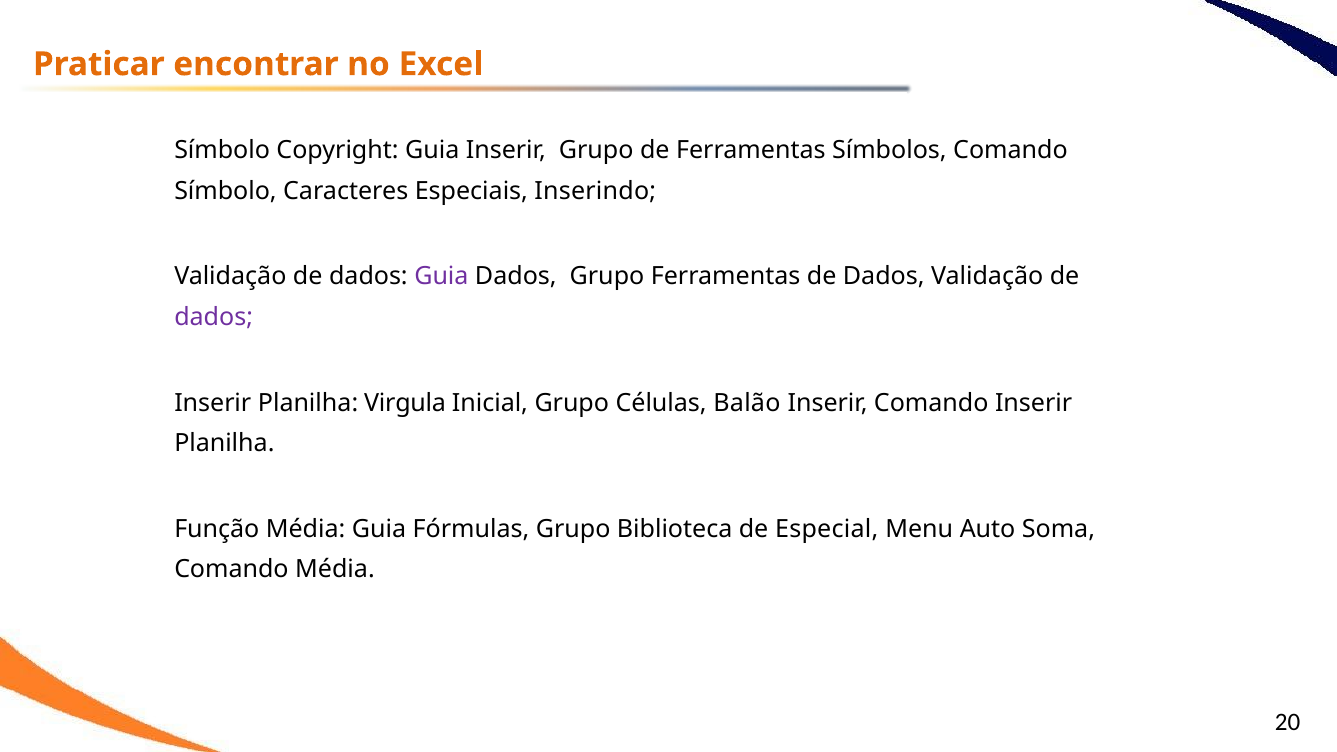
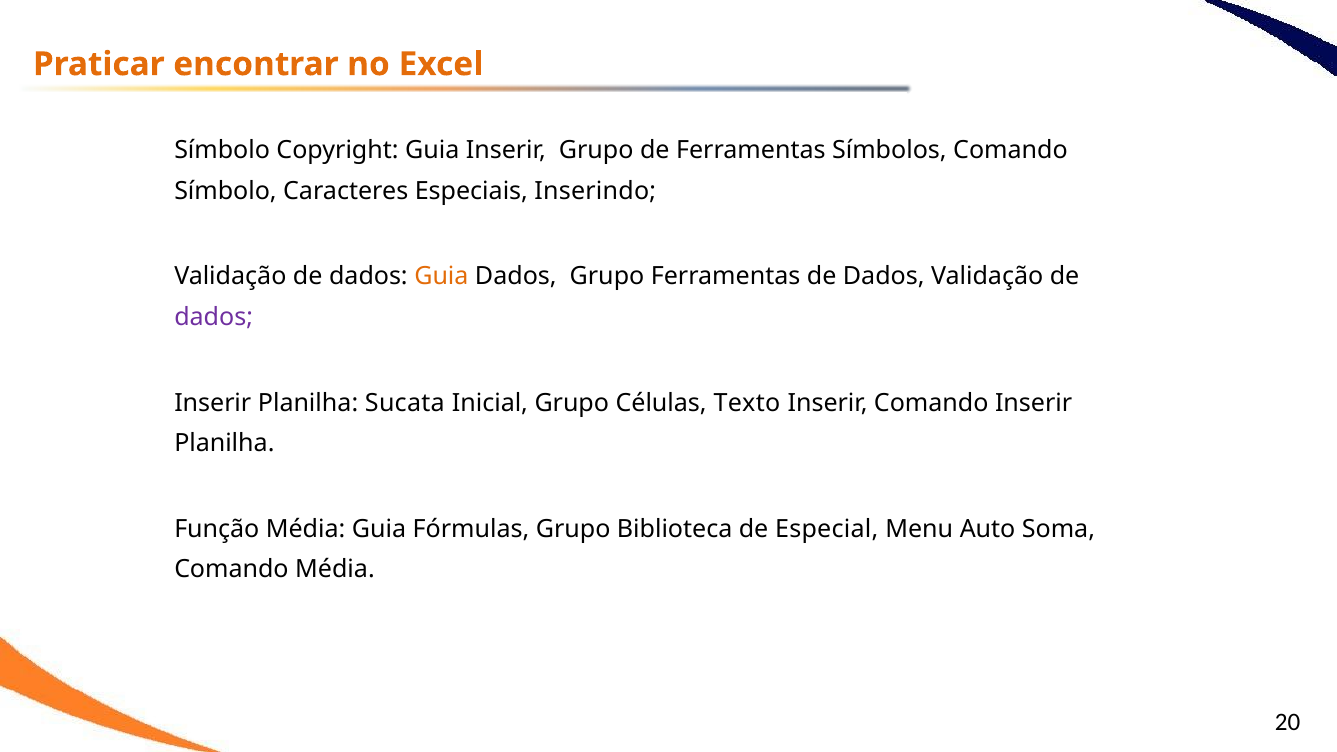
Guia at (441, 276) colour: purple -> orange
Virgula: Virgula -> Sucata
Balão: Balão -> Texto
